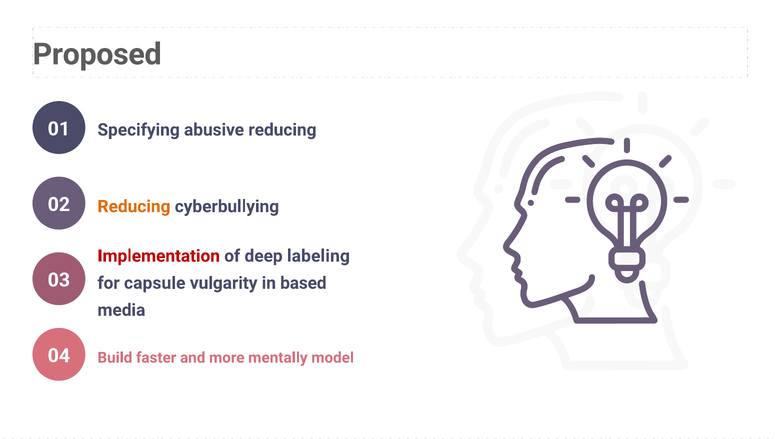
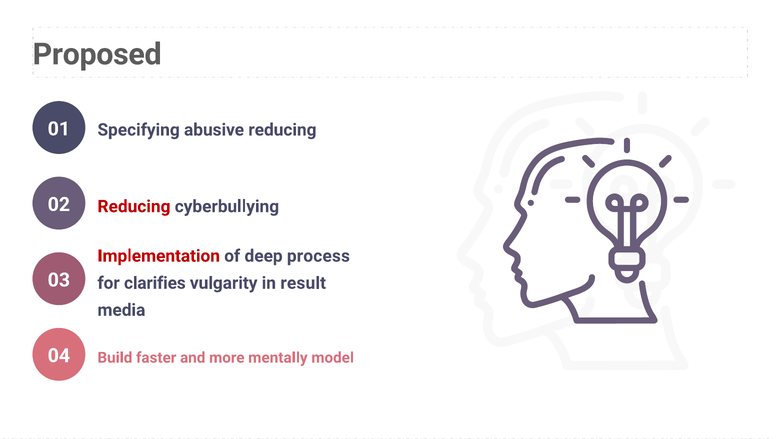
Reducing at (134, 206) colour: orange -> red
labeling: labeling -> process
capsule: capsule -> clarifies
based: based -> result
